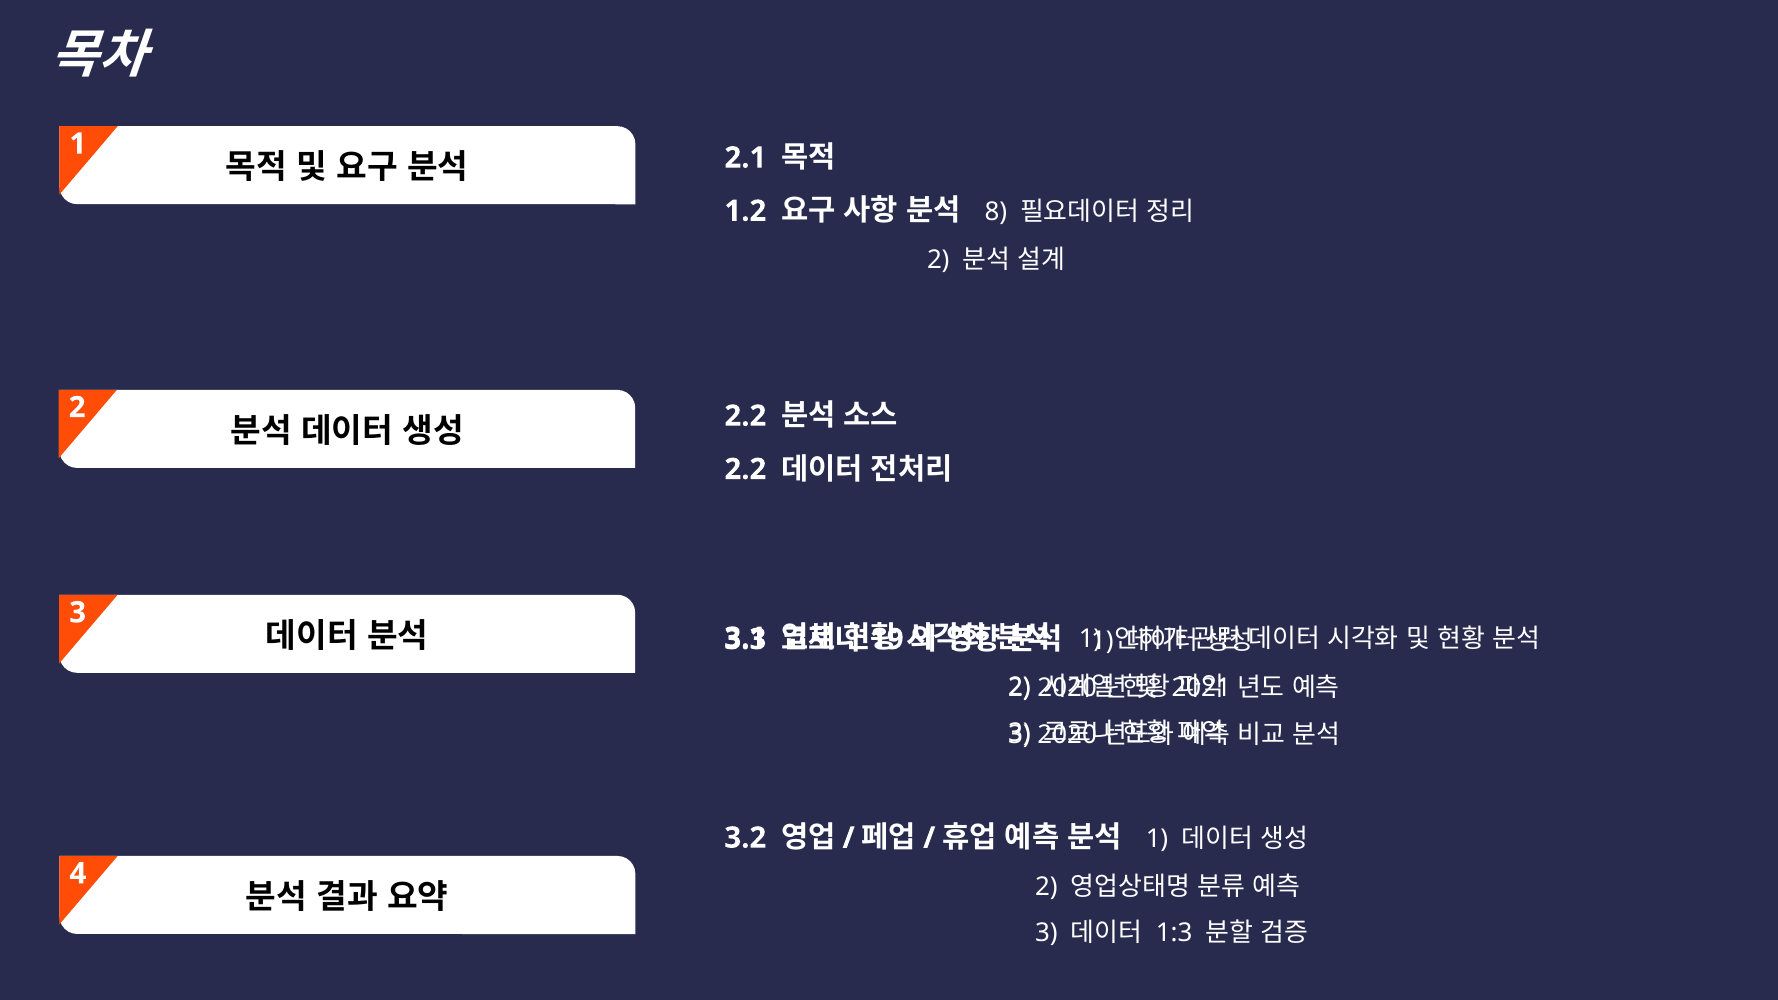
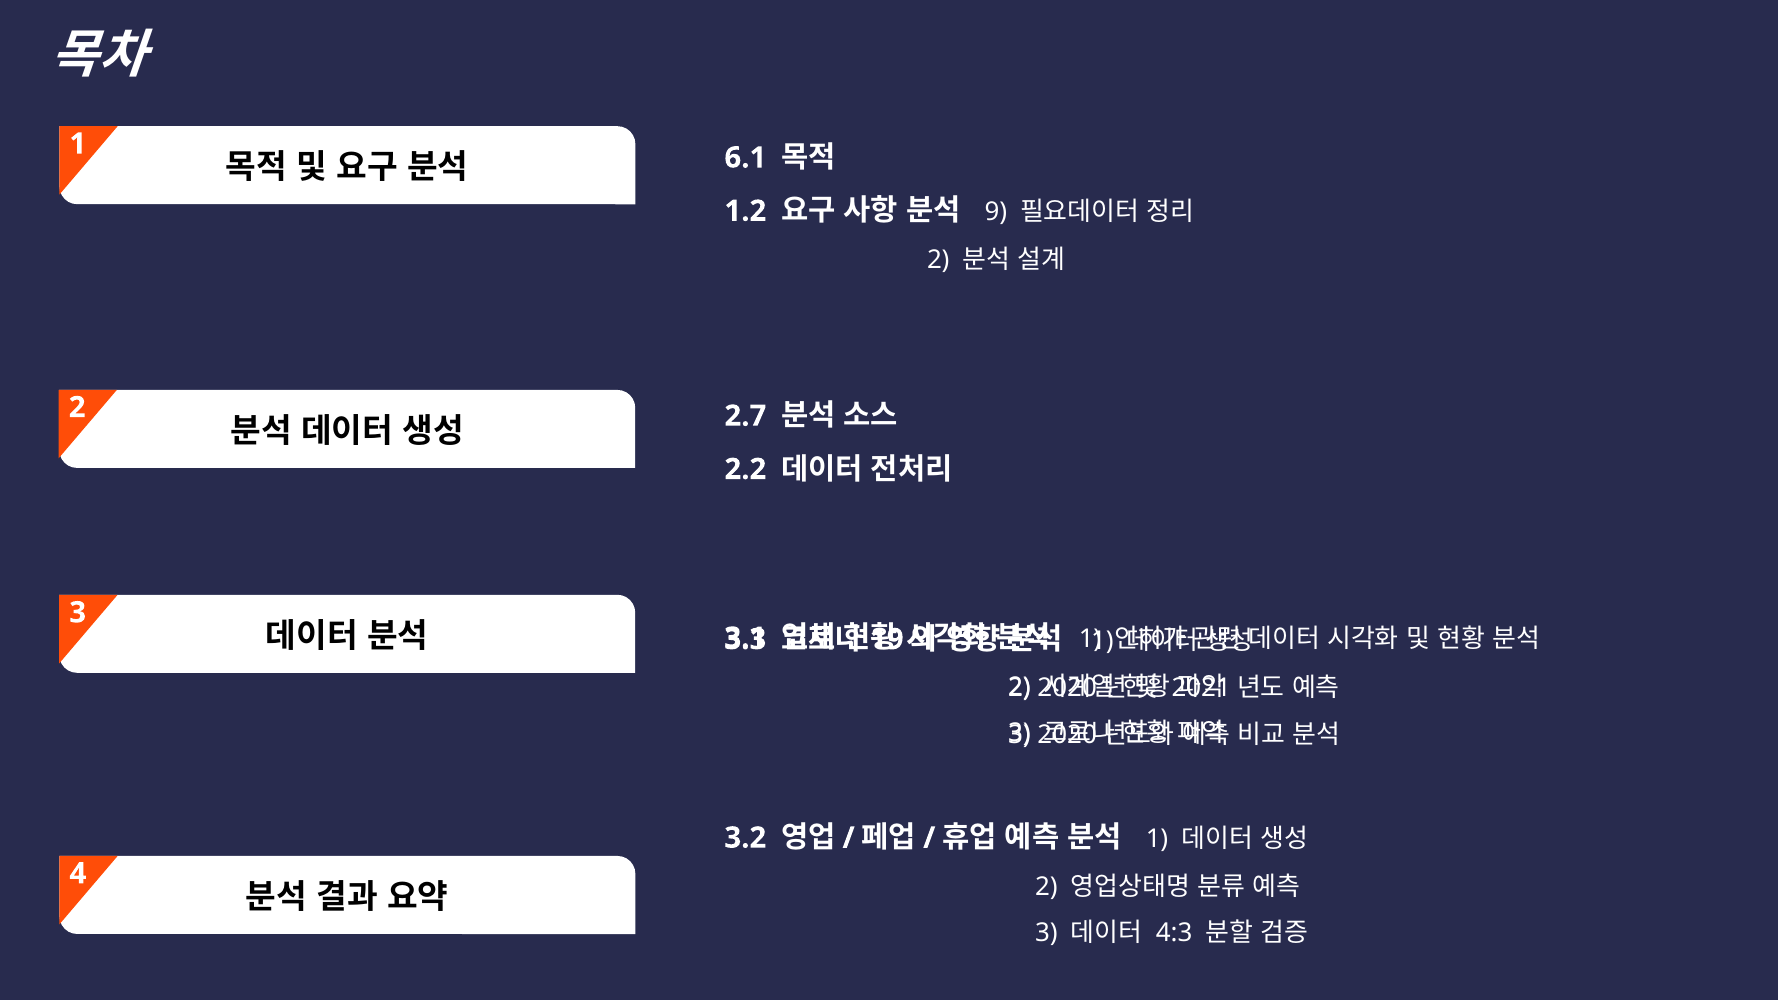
2.1: 2.1 -> 6.1
8: 8 -> 9
2.2 at (745, 416): 2.2 -> 2.7
1:3: 1:3 -> 4:3
